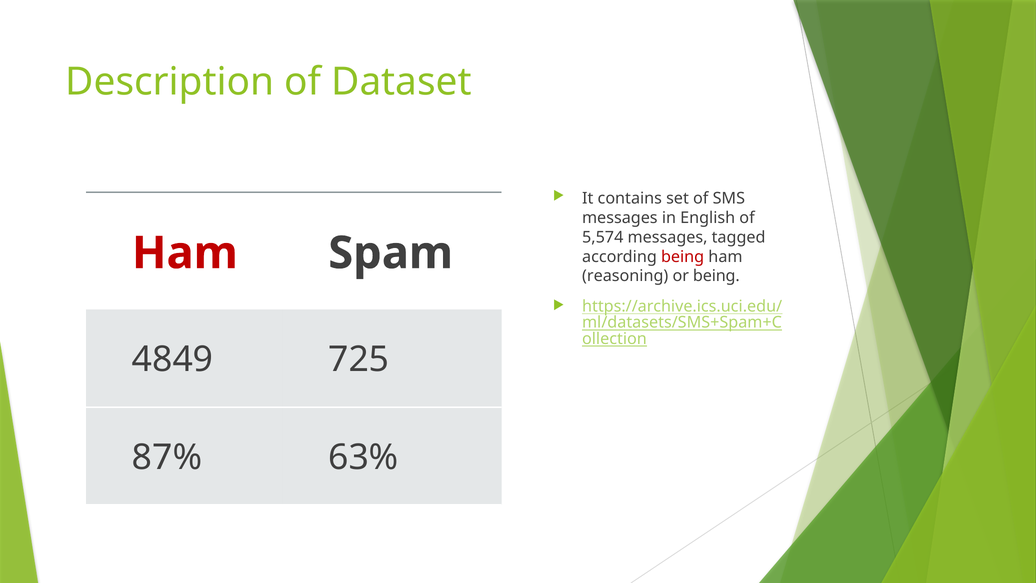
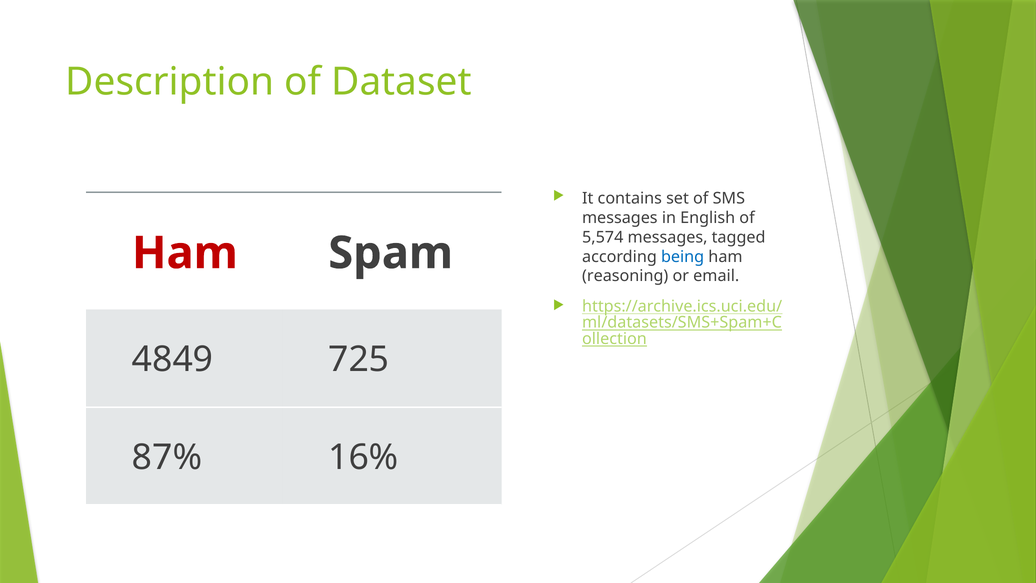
being at (683, 257) colour: red -> blue
or being: being -> email
63%: 63% -> 16%
